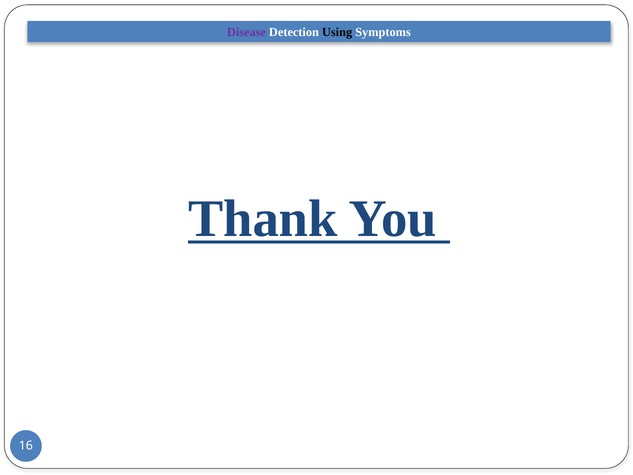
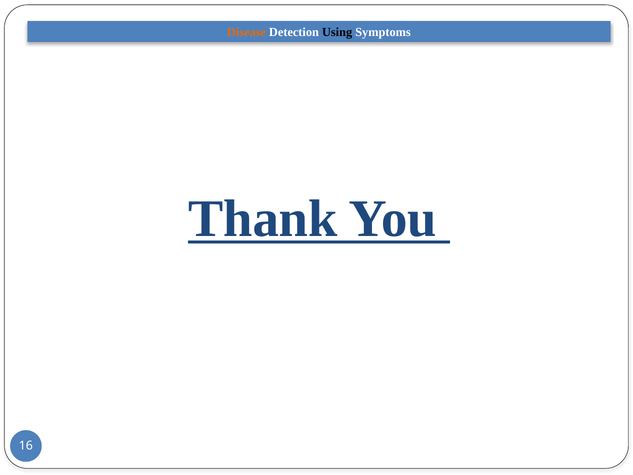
Disease colour: purple -> orange
